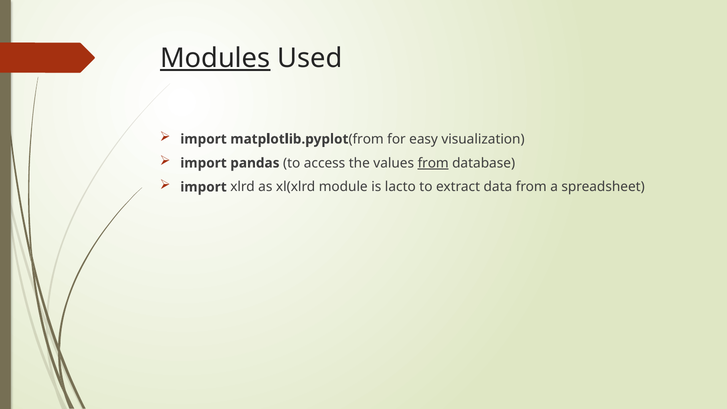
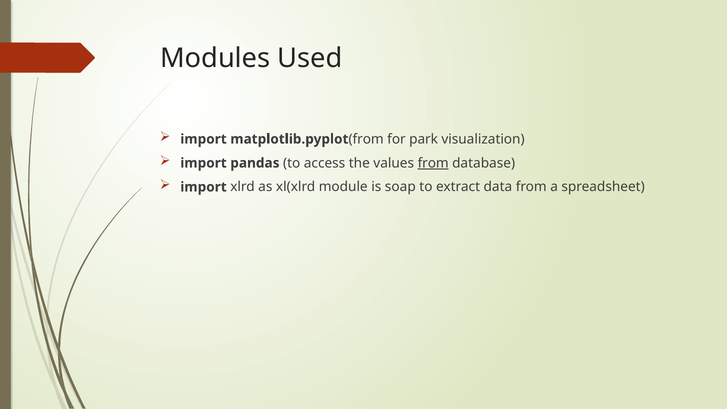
Modules underline: present -> none
easy: easy -> park
lacto: lacto -> soap
